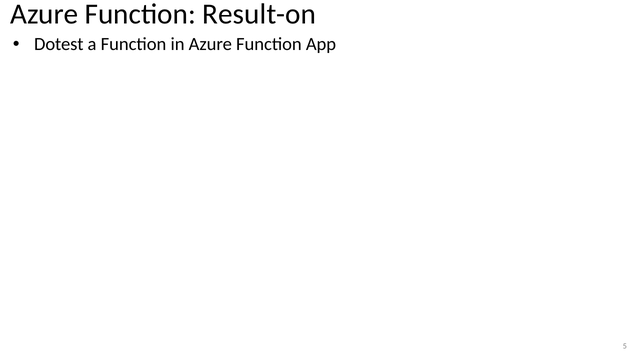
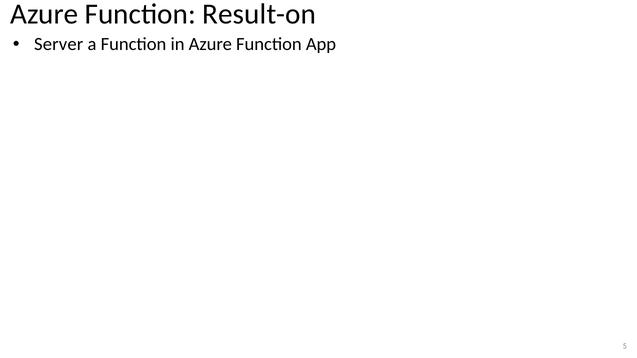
Dotest: Dotest -> Server
